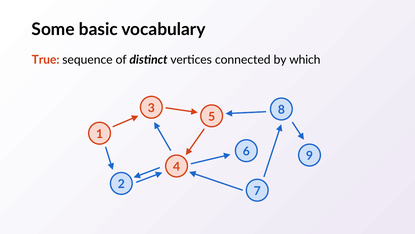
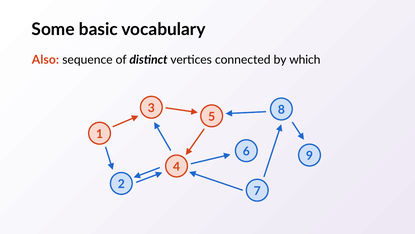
True: True -> Also
